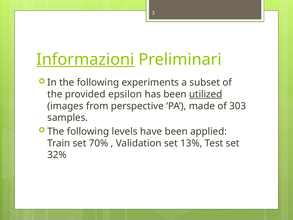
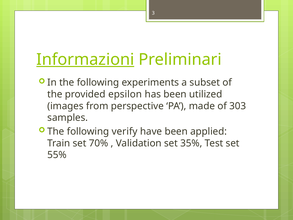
utilized underline: present -> none
levels: levels -> verify
13%: 13% -> 35%
32%: 32% -> 55%
